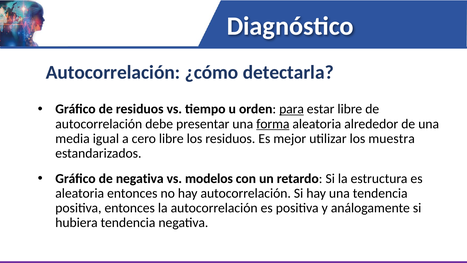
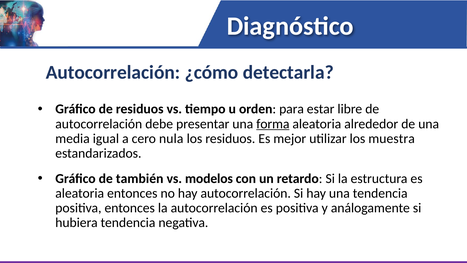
para underline: present -> none
cero libre: libre -> nula
de negativa: negativa -> también
